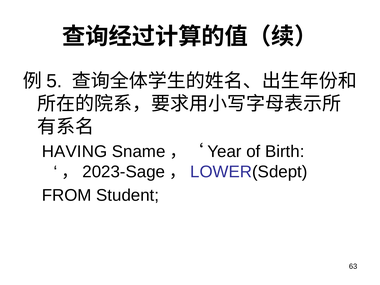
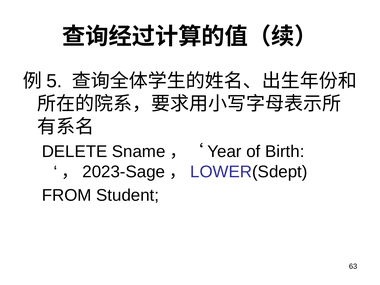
HAVING: HAVING -> DELETE
